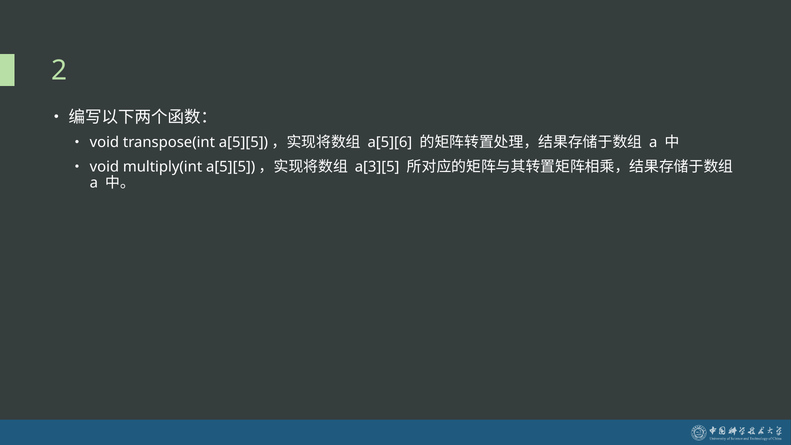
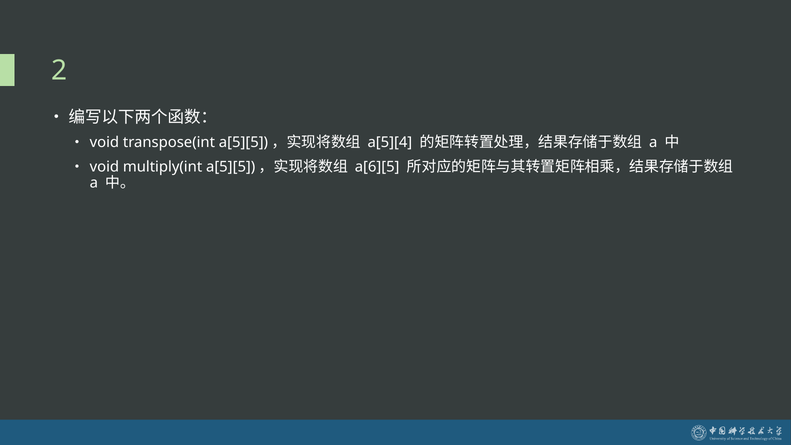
a[5][6: a[5][6 -> a[5][4
a[3][5: a[3][5 -> a[6][5
